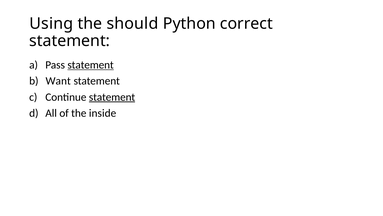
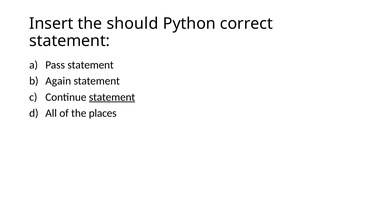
Using: Using -> Insert
statement at (91, 65) underline: present -> none
Want: Want -> Again
inside: inside -> places
